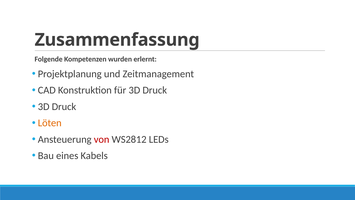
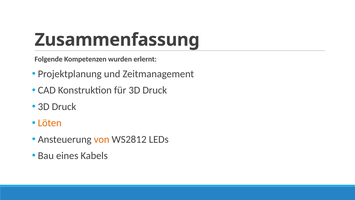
von colour: red -> orange
